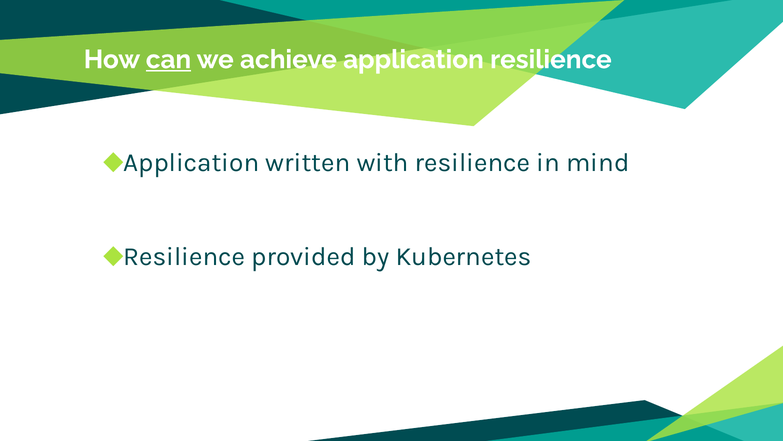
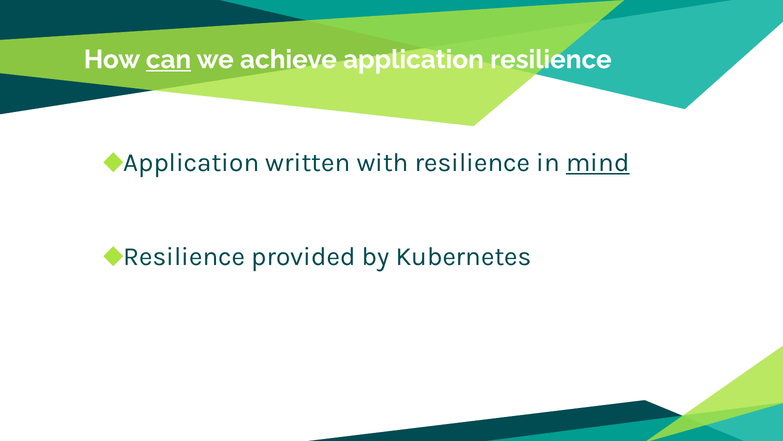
mind underline: none -> present
